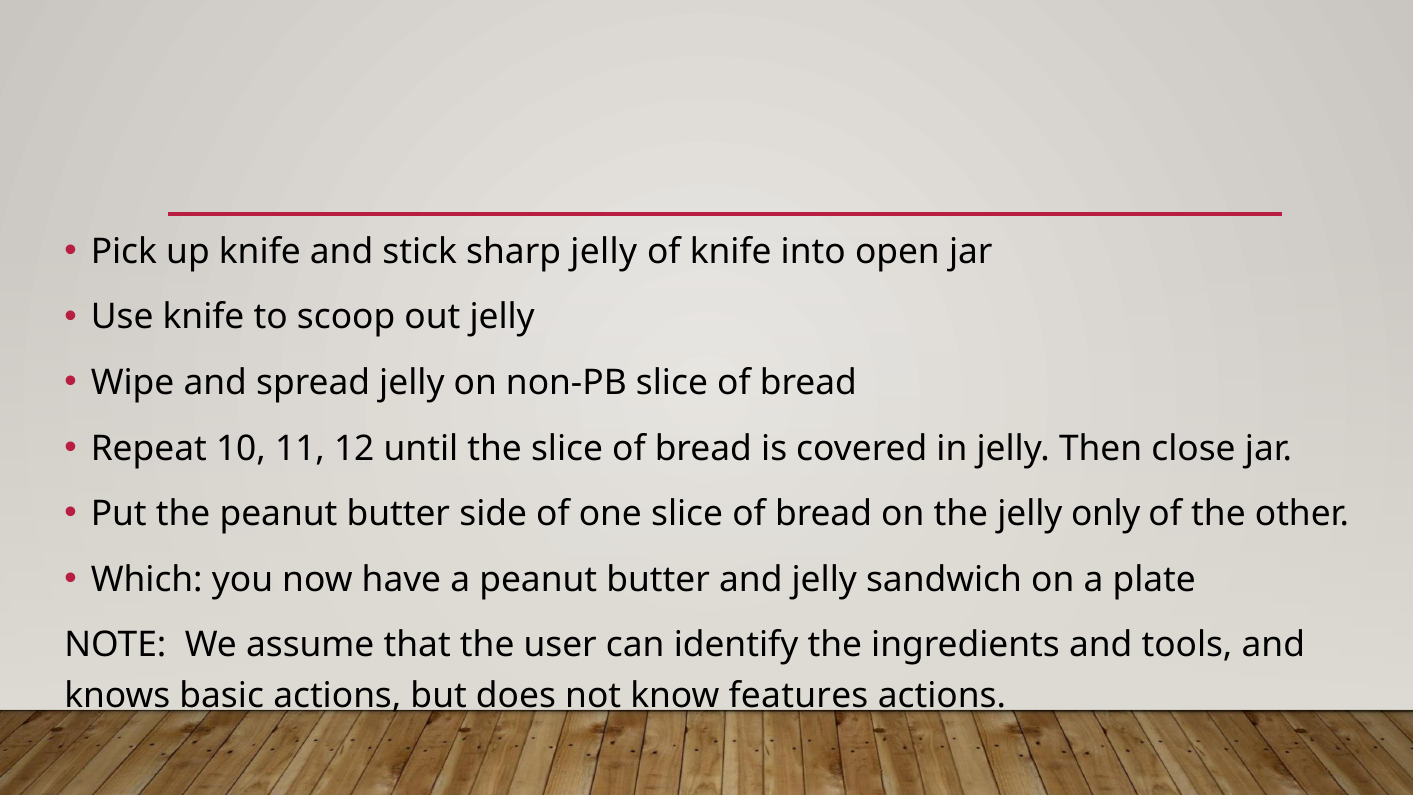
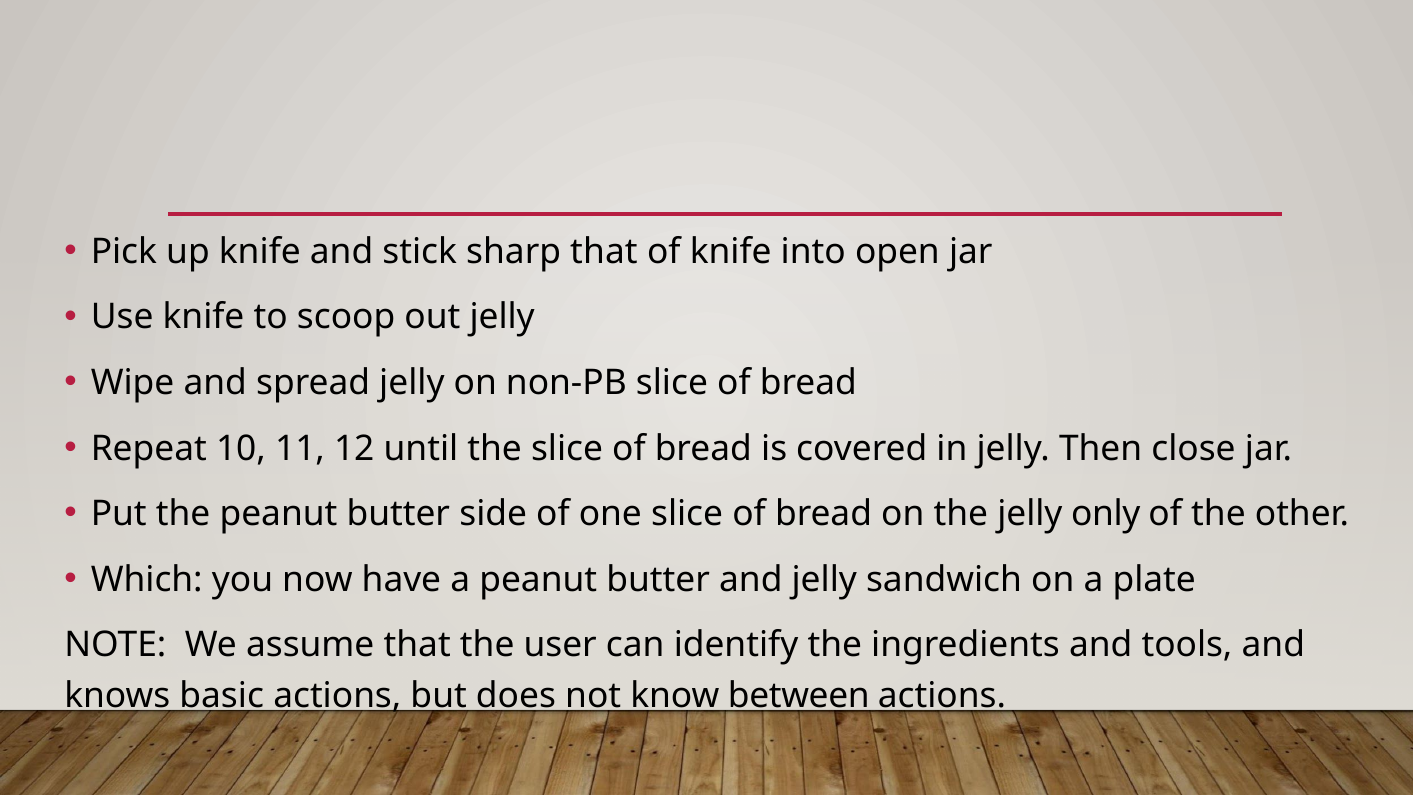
sharp jelly: jelly -> that
features: features -> between
